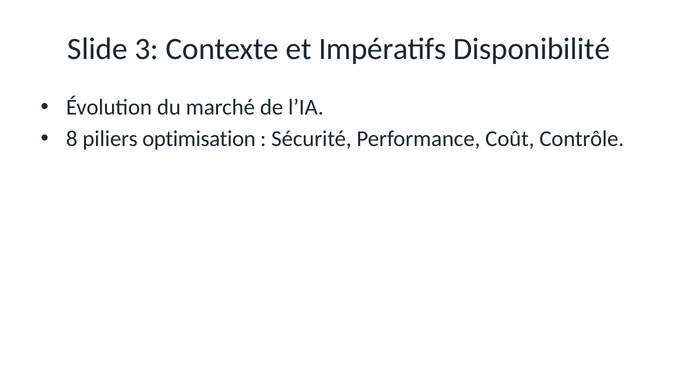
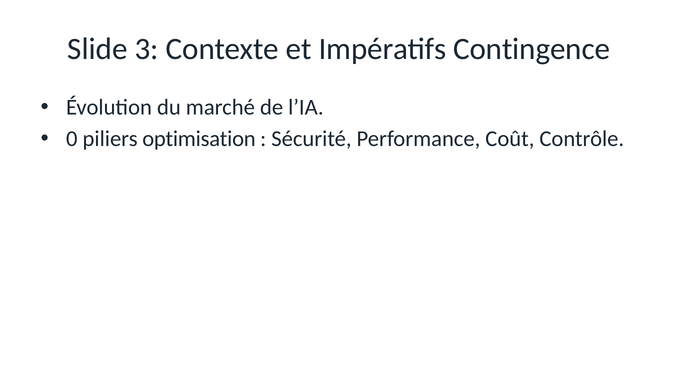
Disponibilité: Disponibilité -> Contingence
8: 8 -> 0
